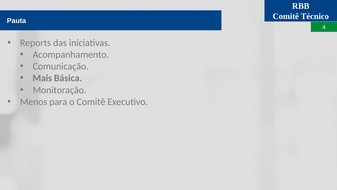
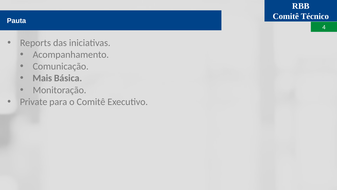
Menos: Menos -> Private
